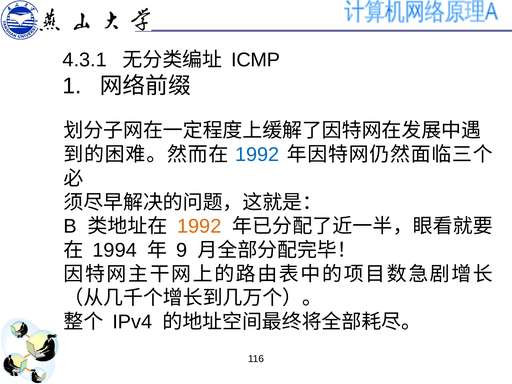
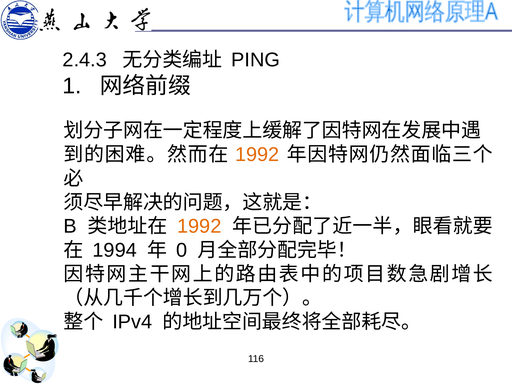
4.3.1: 4.3.1 -> 2.4.3
ICMP: ICMP -> PING
1992 at (257, 155) colour: blue -> orange
9: 9 -> 0
